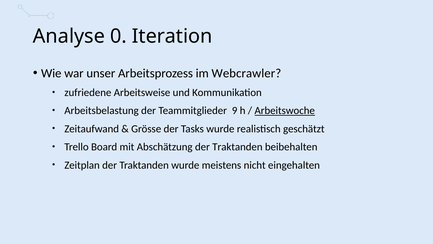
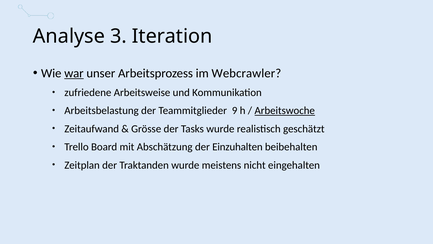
0: 0 -> 3
war underline: none -> present
Abschätzung der Traktanden: Traktanden -> Einzuhalten
